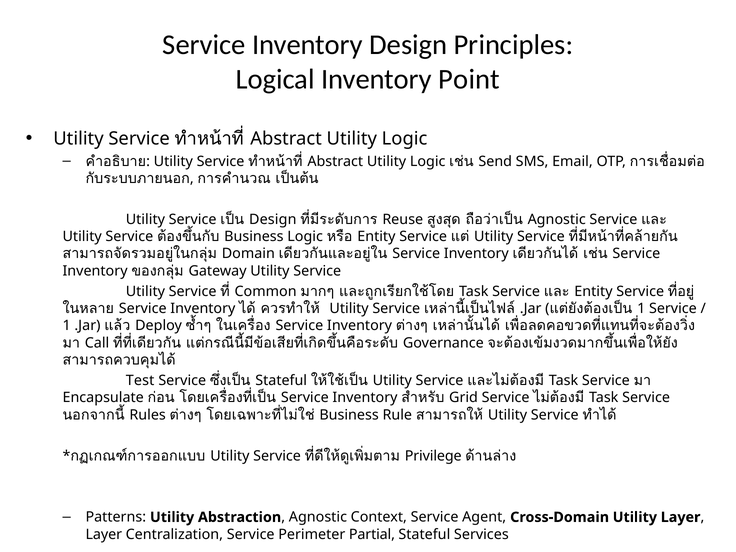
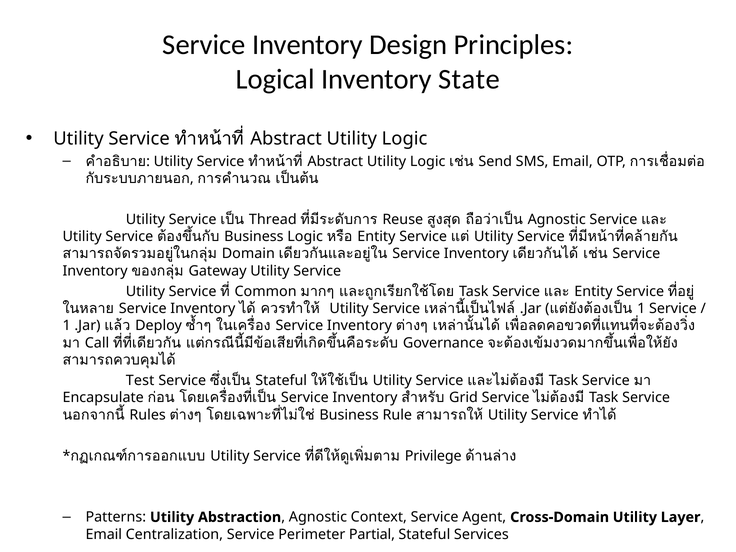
Point: Point -> State
Design at (273, 219): Design -> Thread
Layer at (104, 534): Layer -> Email
